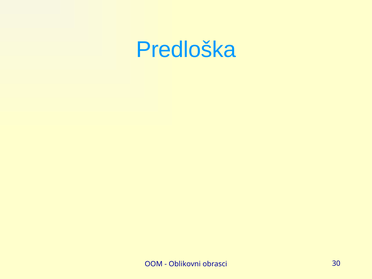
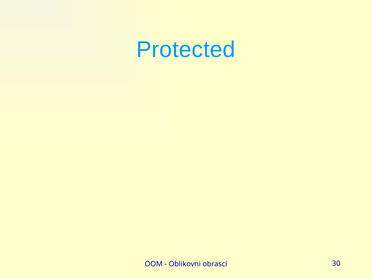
Predloška: Predloška -> Protected
